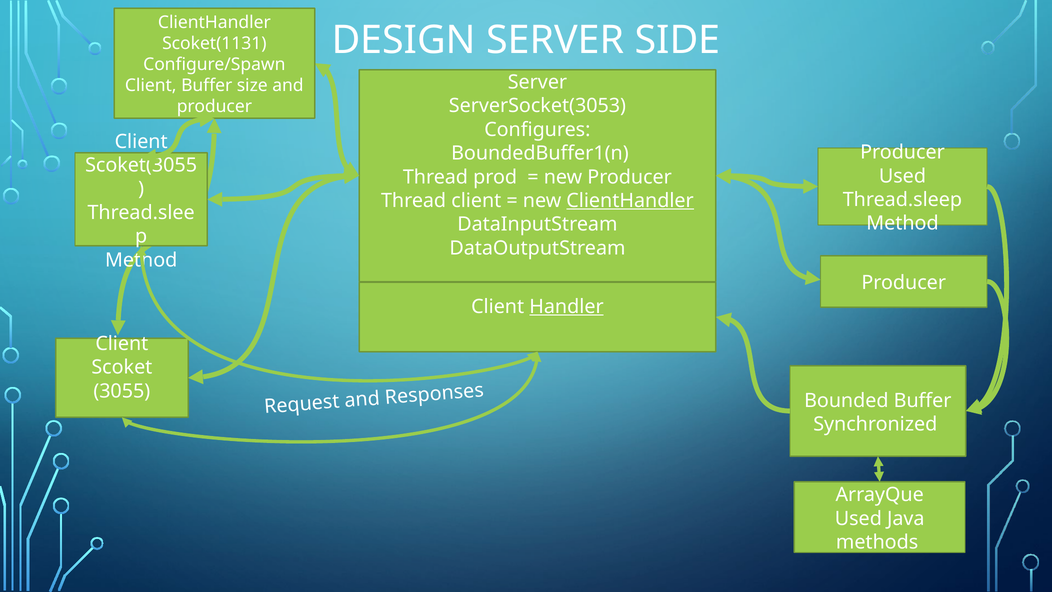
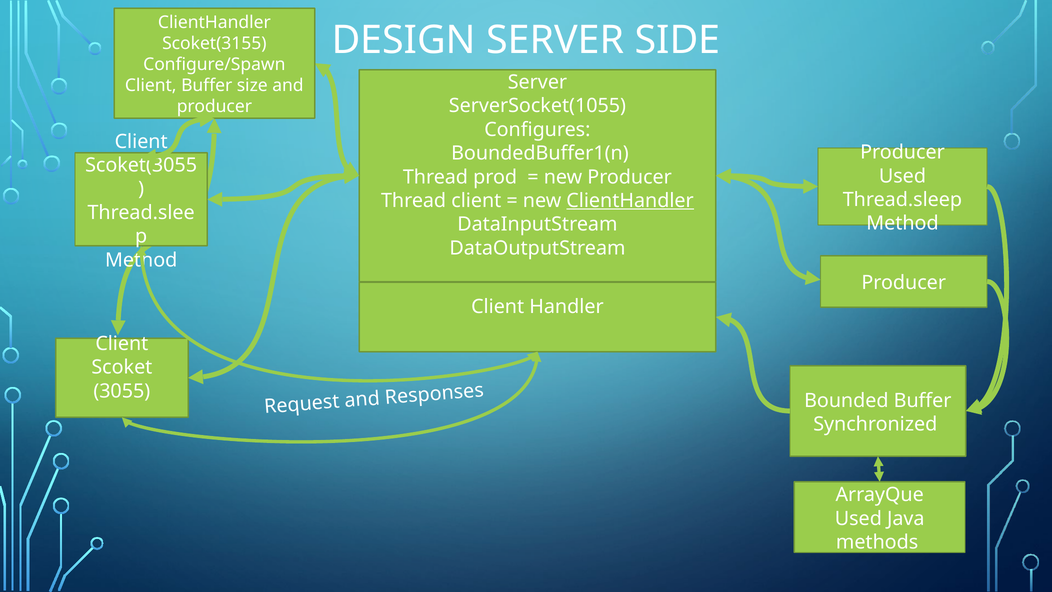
Scoket(1131: Scoket(1131 -> Scoket(3155
ServerSocket(3053: ServerSocket(3053 -> ServerSocket(1055
Handler underline: present -> none
